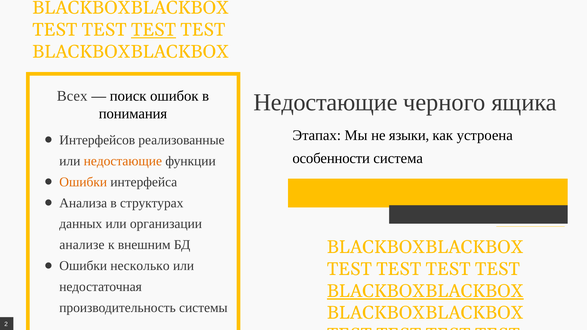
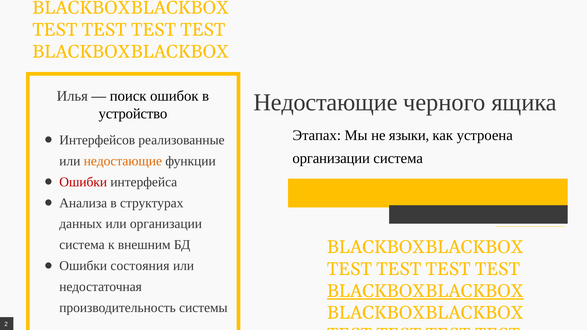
TEST at (153, 30) underline: present -> none
Всех: Всех -> Илья
понимания: понимания -> устройство
особенности at (331, 158): особенности -> организации
Ошибки at (83, 182) colour: orange -> red
анализе at (82, 245): анализе -> система
несколько: несколько -> состояния
